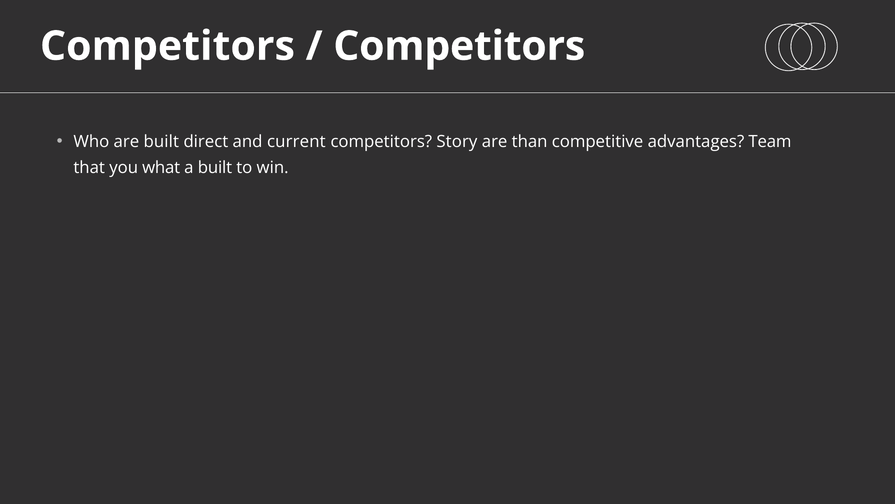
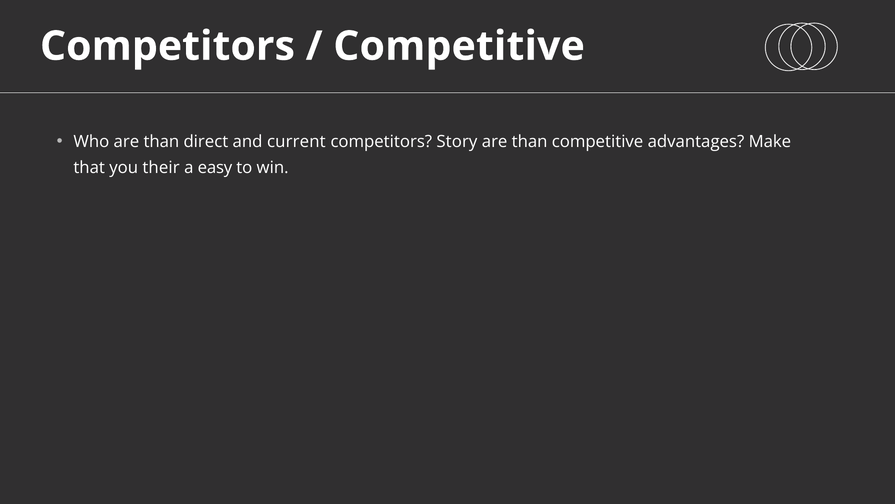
Competitors at (459, 46): Competitors -> Competitive
Who are built: built -> than
Team: Team -> Make
what: what -> their
a built: built -> easy
